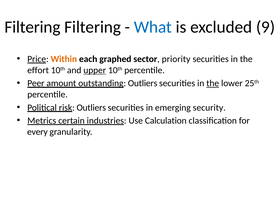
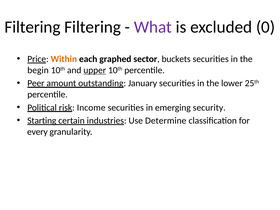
What colour: blue -> purple
9: 9 -> 0
priority: priority -> buckets
effort: effort -> begin
outstanding Outliers: Outliers -> January
the at (213, 83) underline: present -> none
risk Outliers: Outliers -> Income
Metrics: Metrics -> Starting
Calculation: Calculation -> Determine
